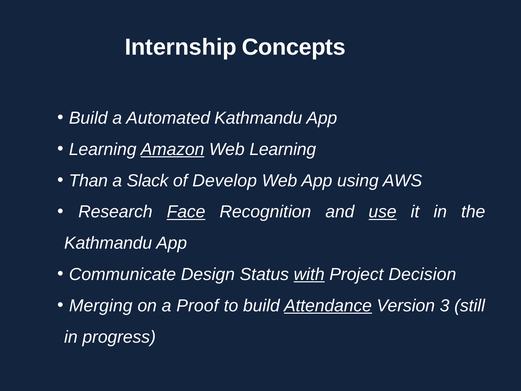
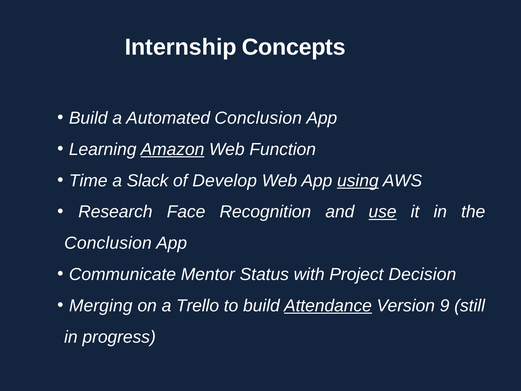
Automated Kathmandu: Kathmandu -> Conclusion
Web Learning: Learning -> Function
Than: Than -> Time
using underline: none -> present
Face underline: present -> none
Kathmandu at (108, 243): Kathmandu -> Conclusion
Design: Design -> Mentor
with underline: present -> none
Proof: Proof -> Trello
3: 3 -> 9
